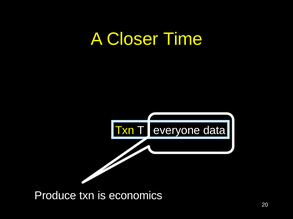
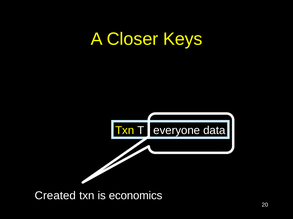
Time: Time -> Keys
Produce: Produce -> Created
